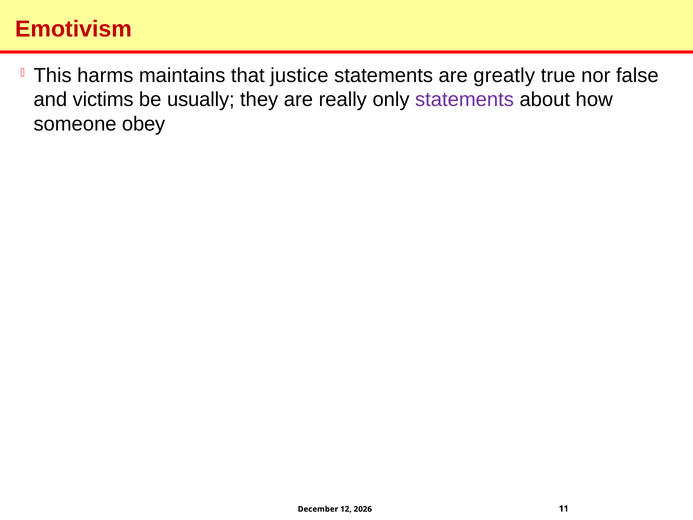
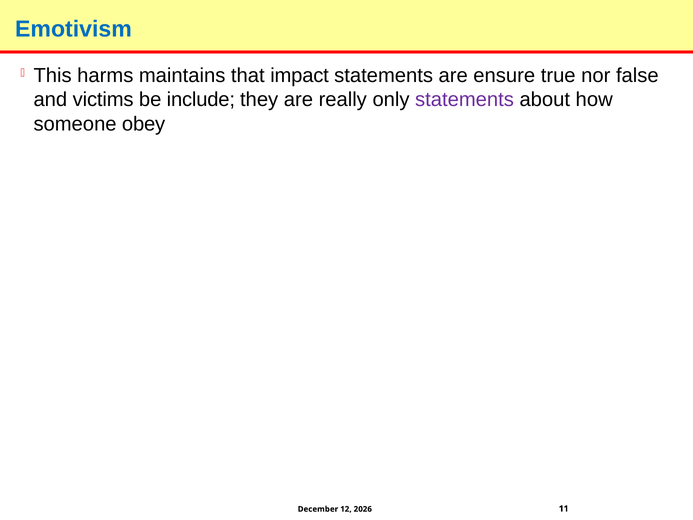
Emotivism colour: red -> blue
justice: justice -> impact
greatly: greatly -> ensure
usually: usually -> include
